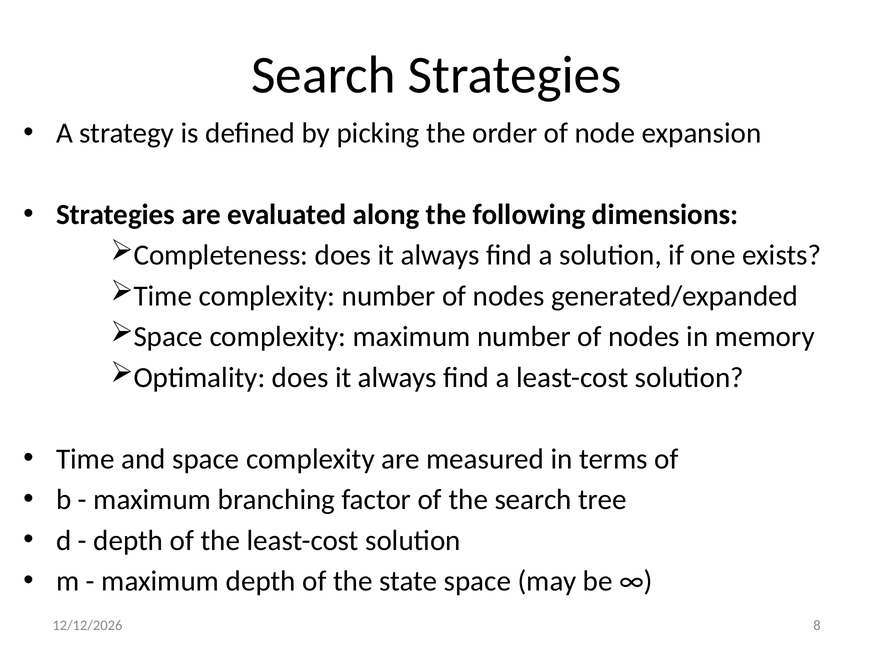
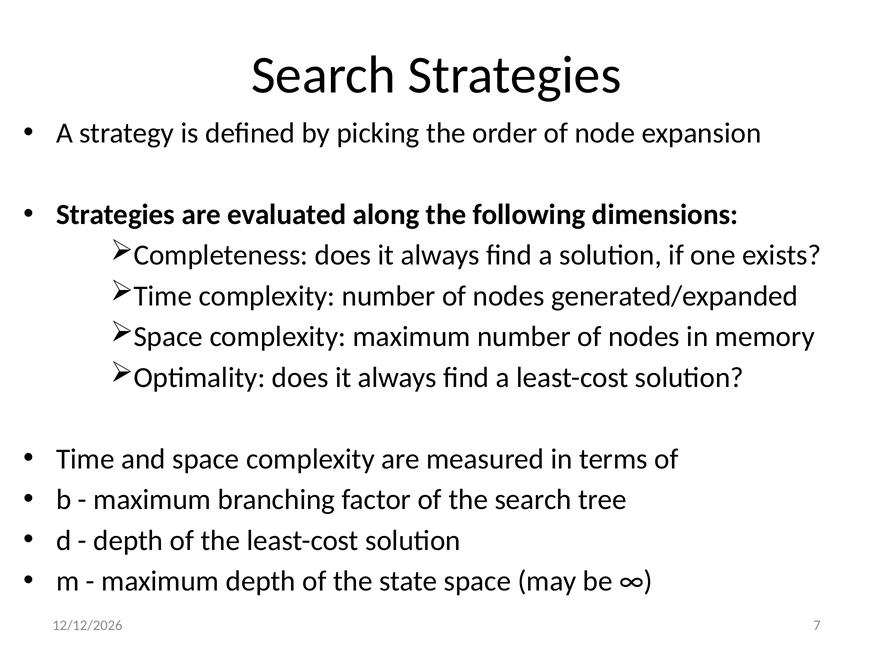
8: 8 -> 7
